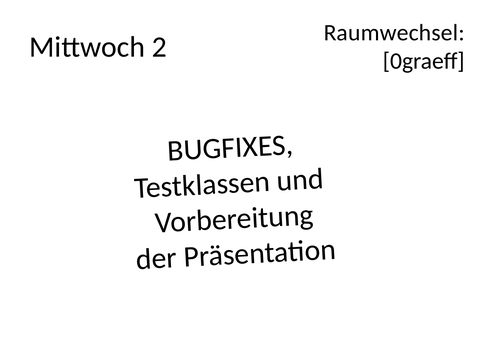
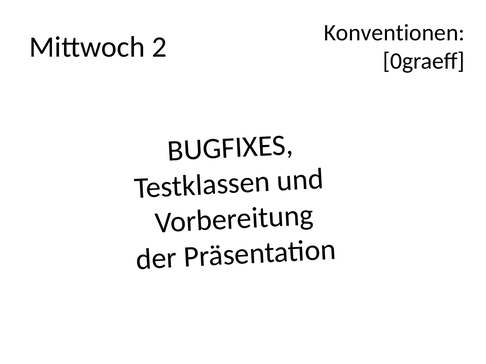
Raumwechsel: Raumwechsel -> Konventionen
